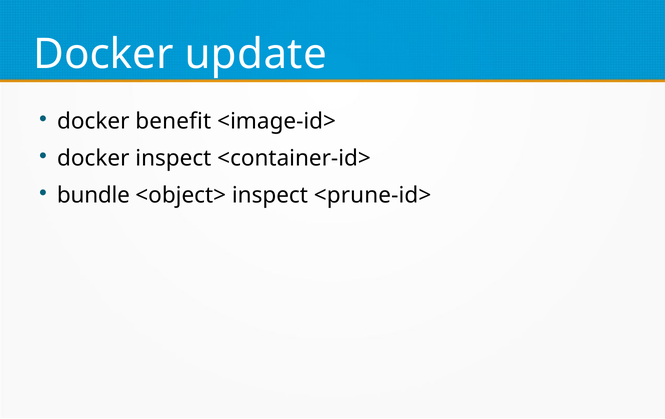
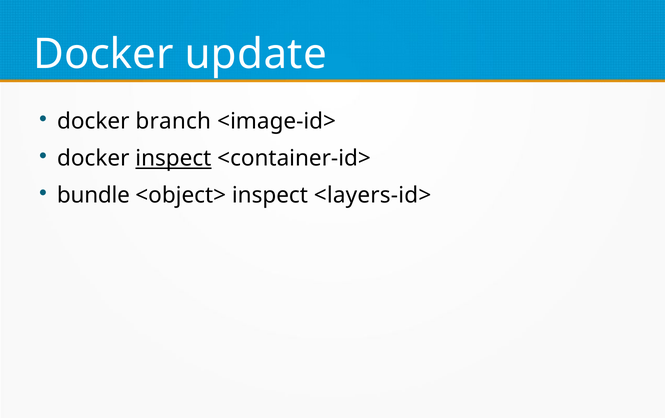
benefit: benefit -> branch
inspect at (173, 158) underline: none -> present
<prune-id>: <prune-id> -> <layers-id>
